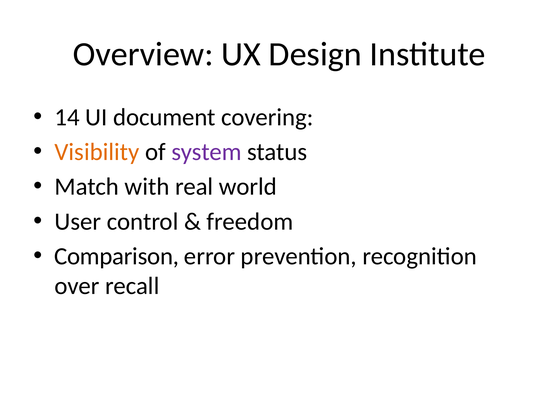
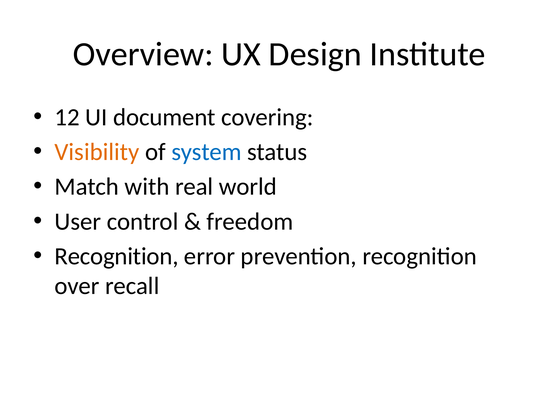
14: 14 -> 12
system colour: purple -> blue
Comparison at (117, 256): Comparison -> Recognition
